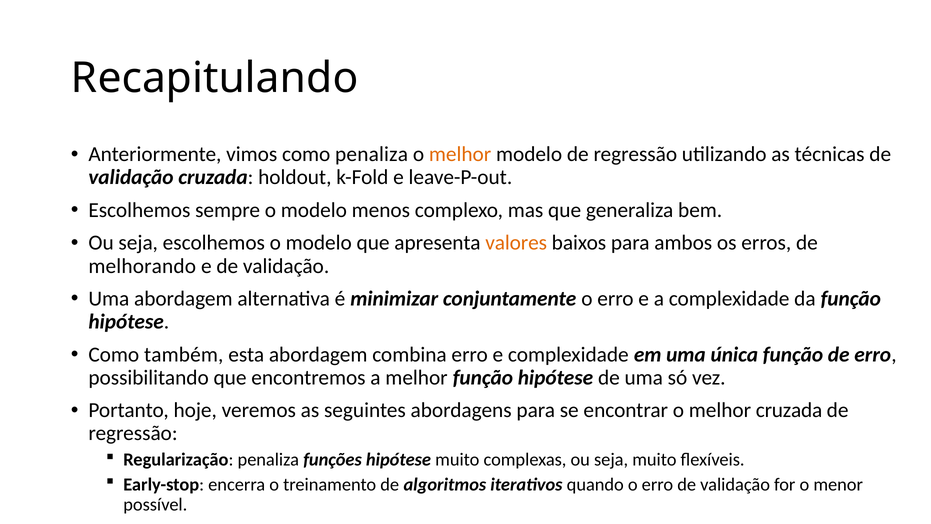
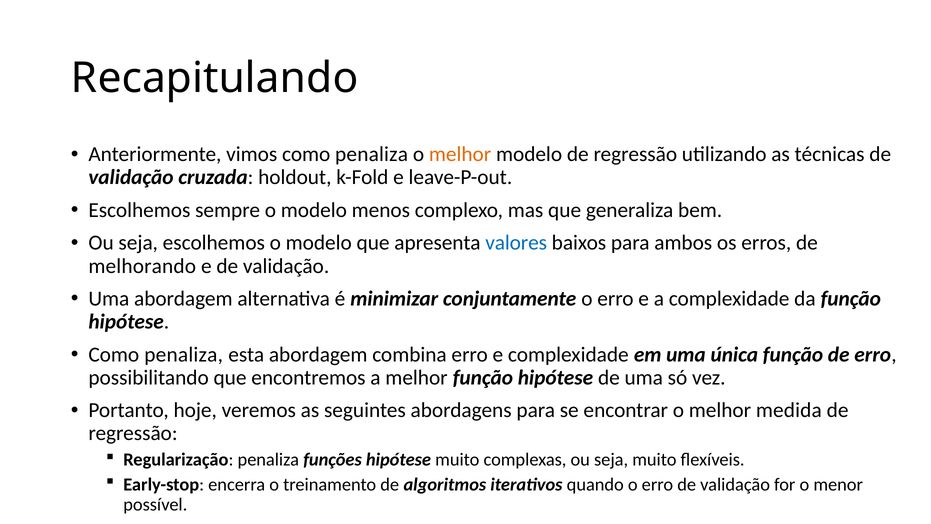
valores colour: orange -> blue
também at (184, 354): também -> penaliza
melhor cruzada: cruzada -> medida
